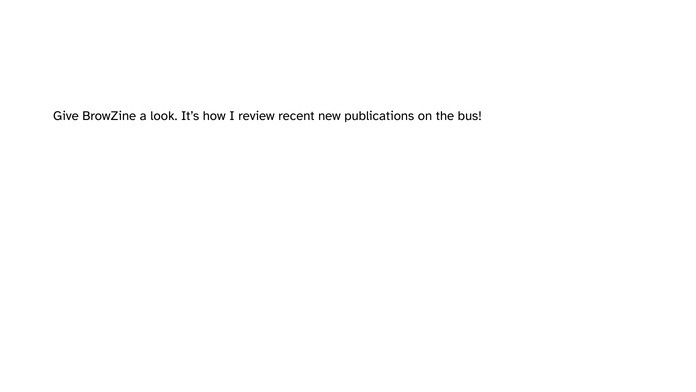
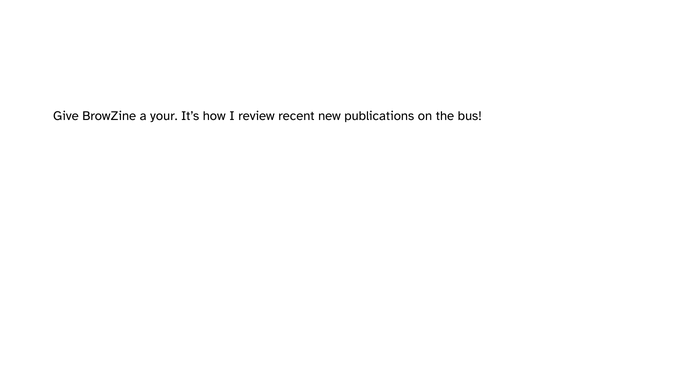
look: look -> your
